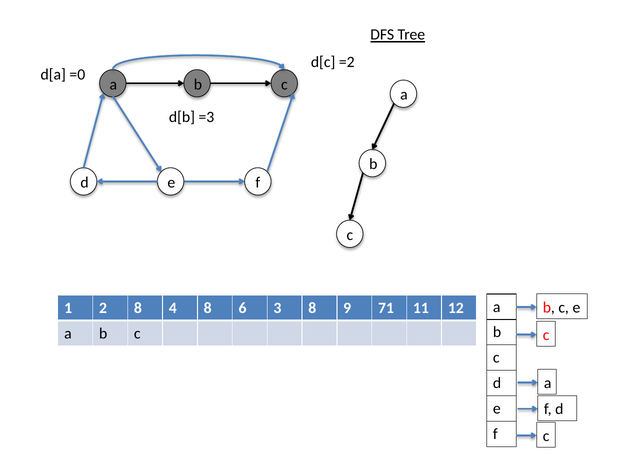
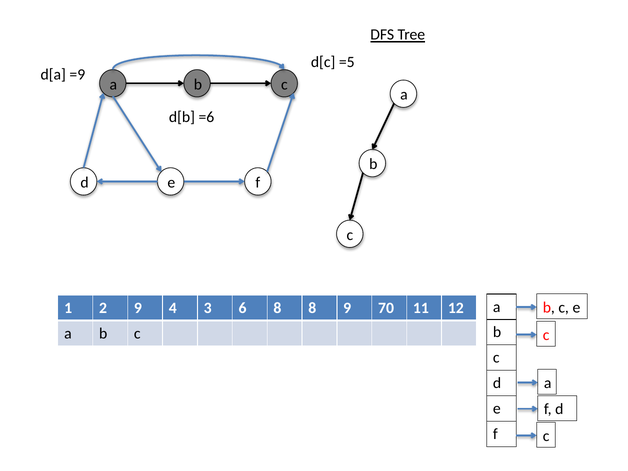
=2: =2 -> =5
=0: =0 -> =9
=3: =3 -> =6
2 8: 8 -> 9
4 8: 8 -> 3
6 3: 3 -> 8
71: 71 -> 70
